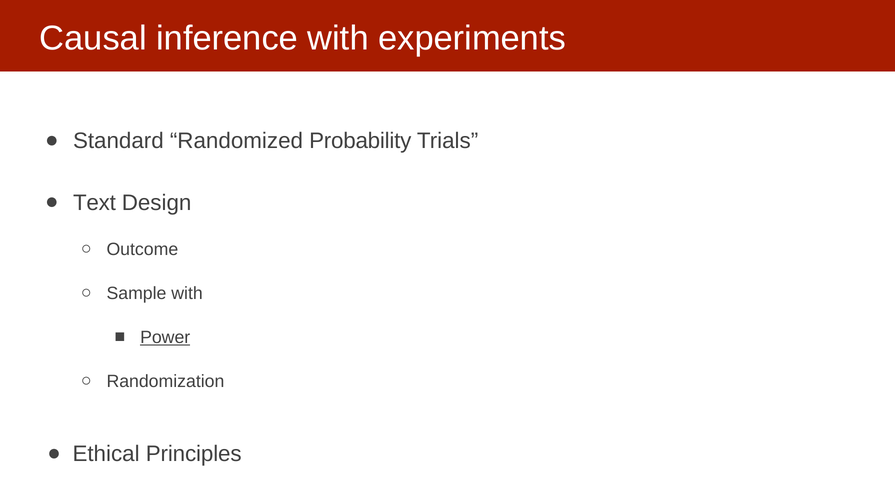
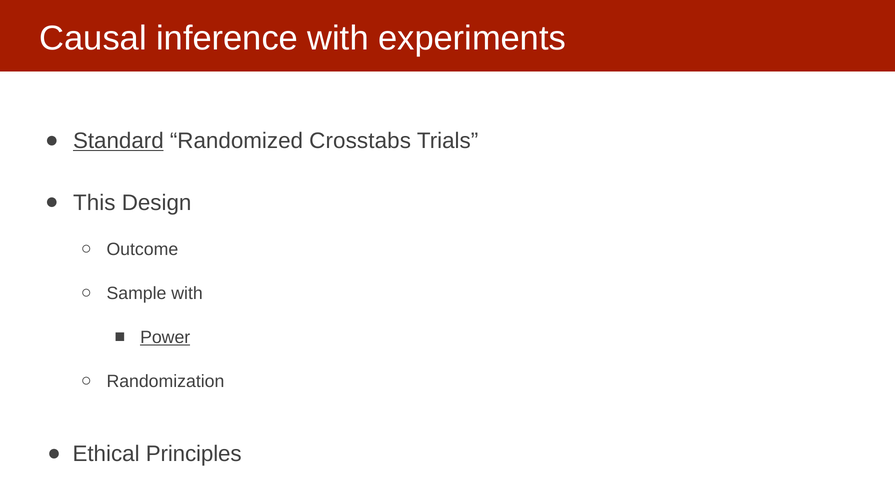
Standard underline: none -> present
Probability: Probability -> Crosstabs
Text: Text -> This
